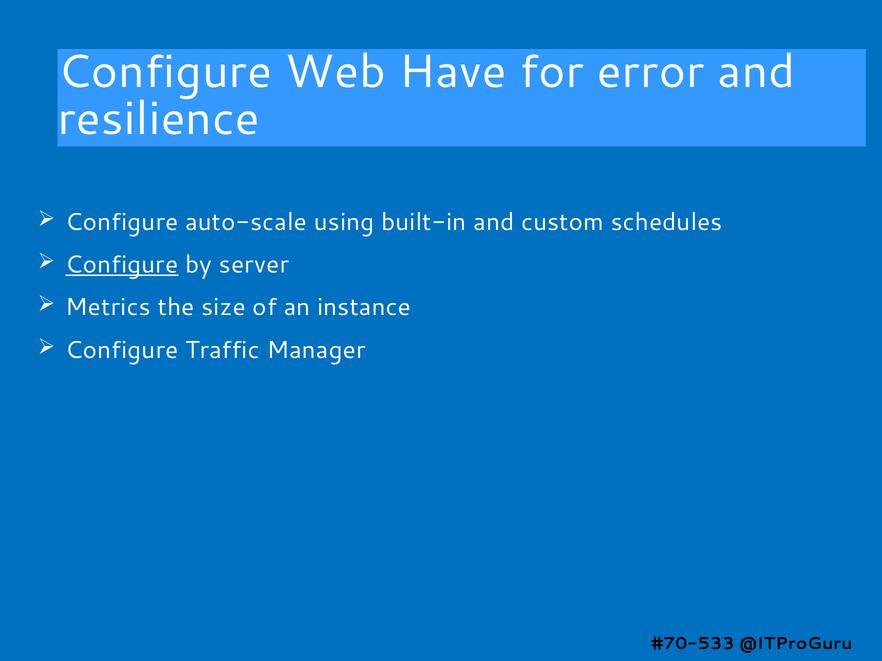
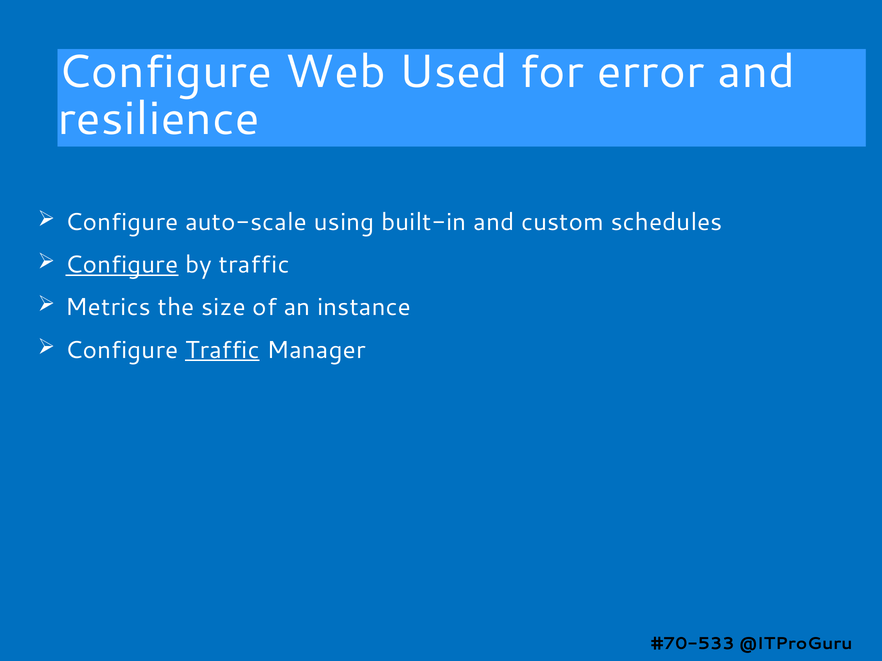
Have: Have -> Used
by server: server -> traffic
Traffic at (222, 350) underline: none -> present
